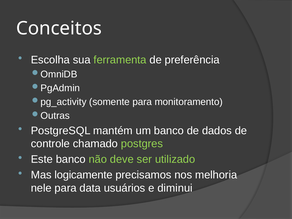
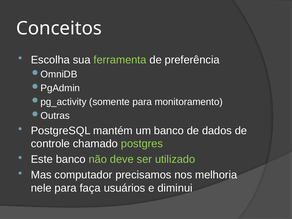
logicamente: logicamente -> computador
data: data -> faça
